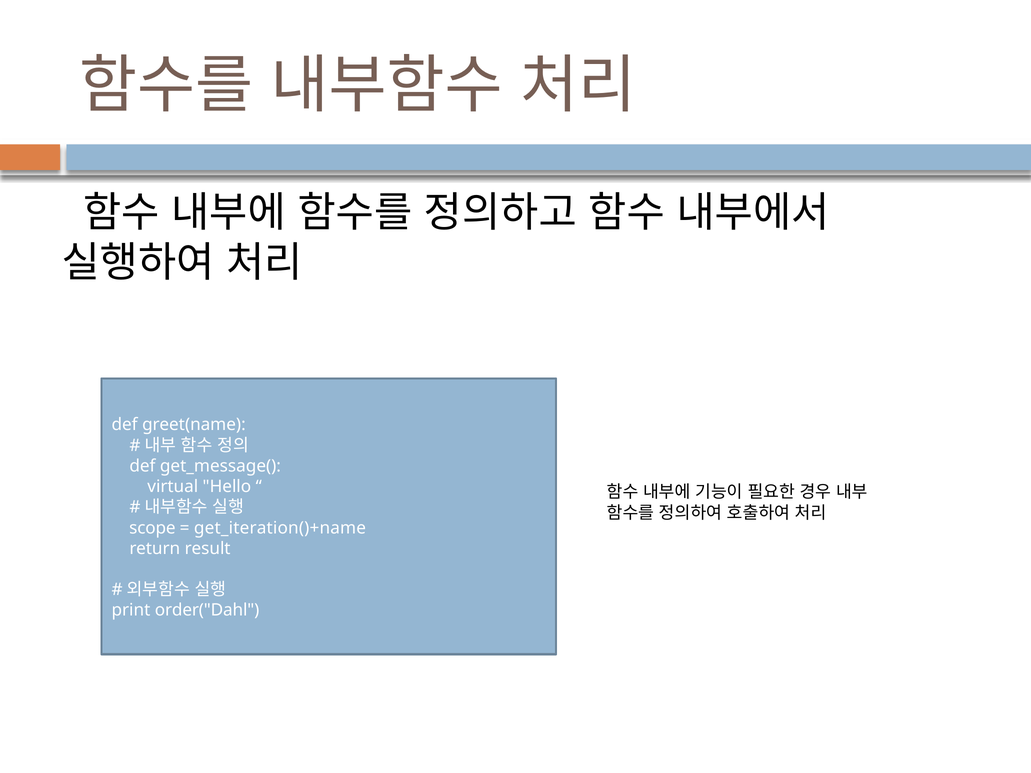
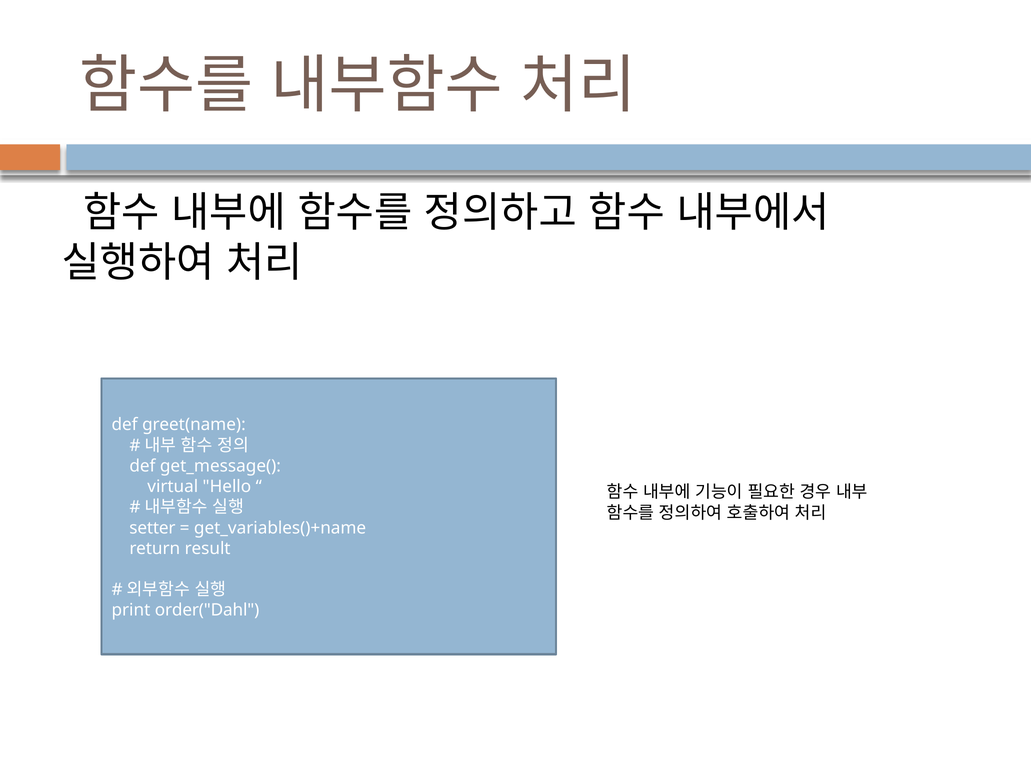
scope: scope -> setter
get_iteration()+name: get_iteration()+name -> get_variables()+name
